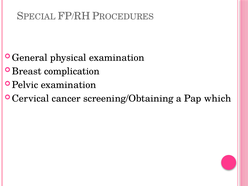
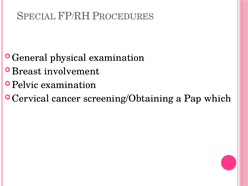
complication: complication -> involvement
